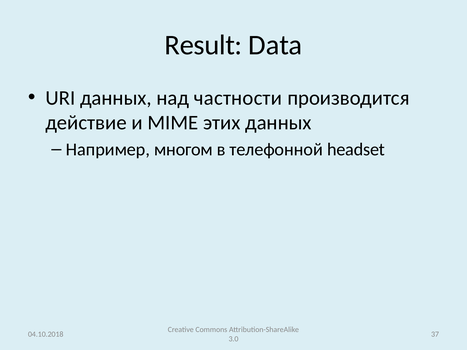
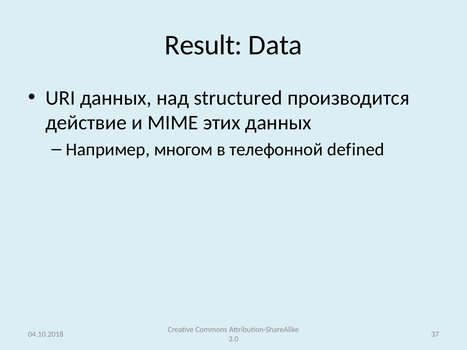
частности: частности -> structured
headset: headset -> defined
